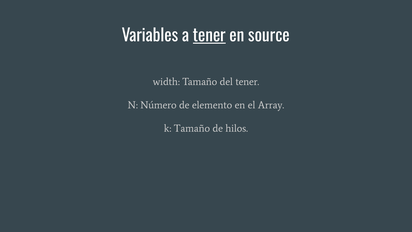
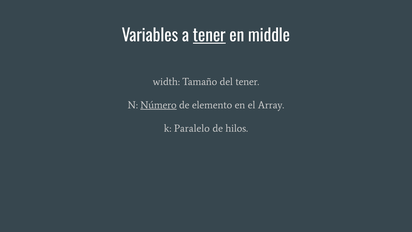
source: source -> middle
Número underline: none -> present
k Tamaño: Tamaño -> Paralelo
